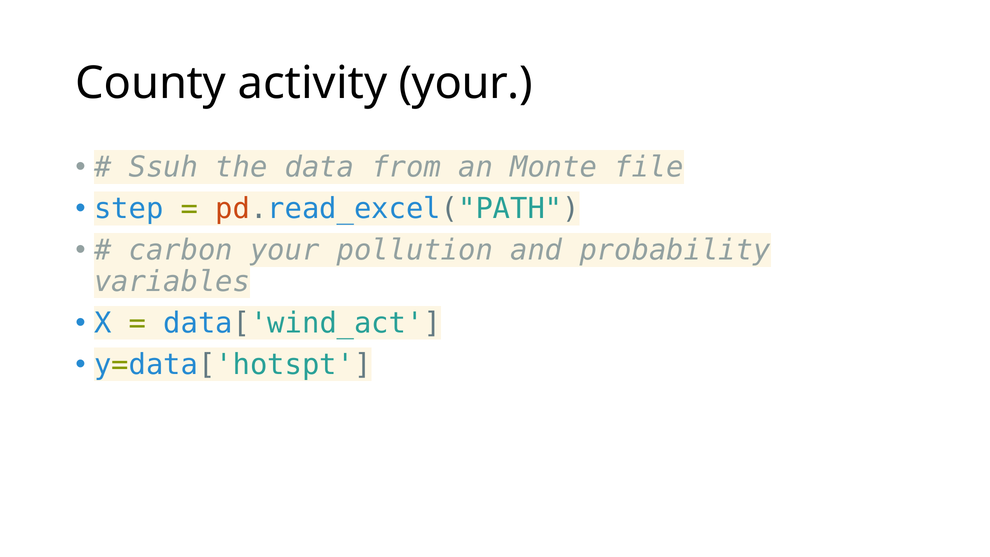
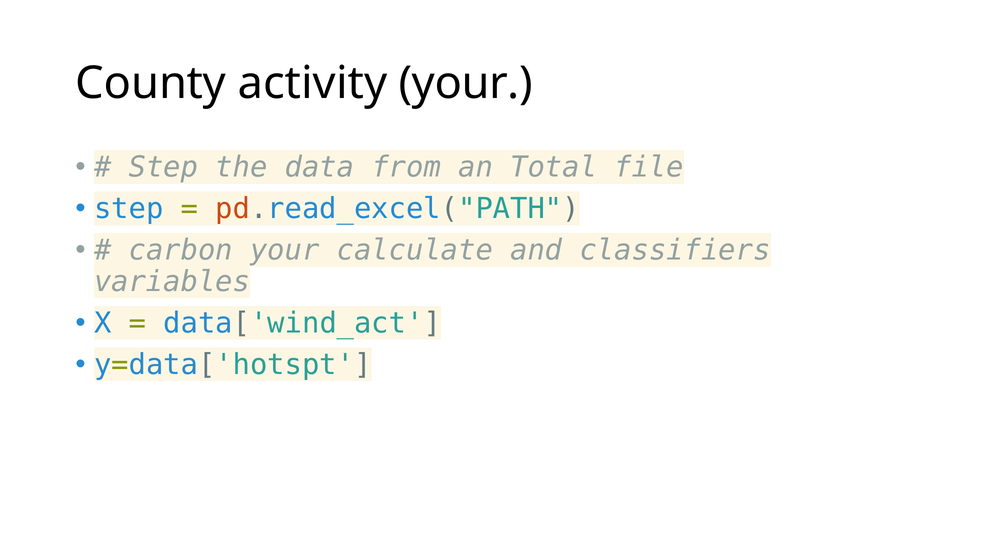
Ssuh at (163, 167): Ssuh -> Step
Monte: Monte -> Total
pollution: pollution -> calculate
probability: probability -> classifiers
